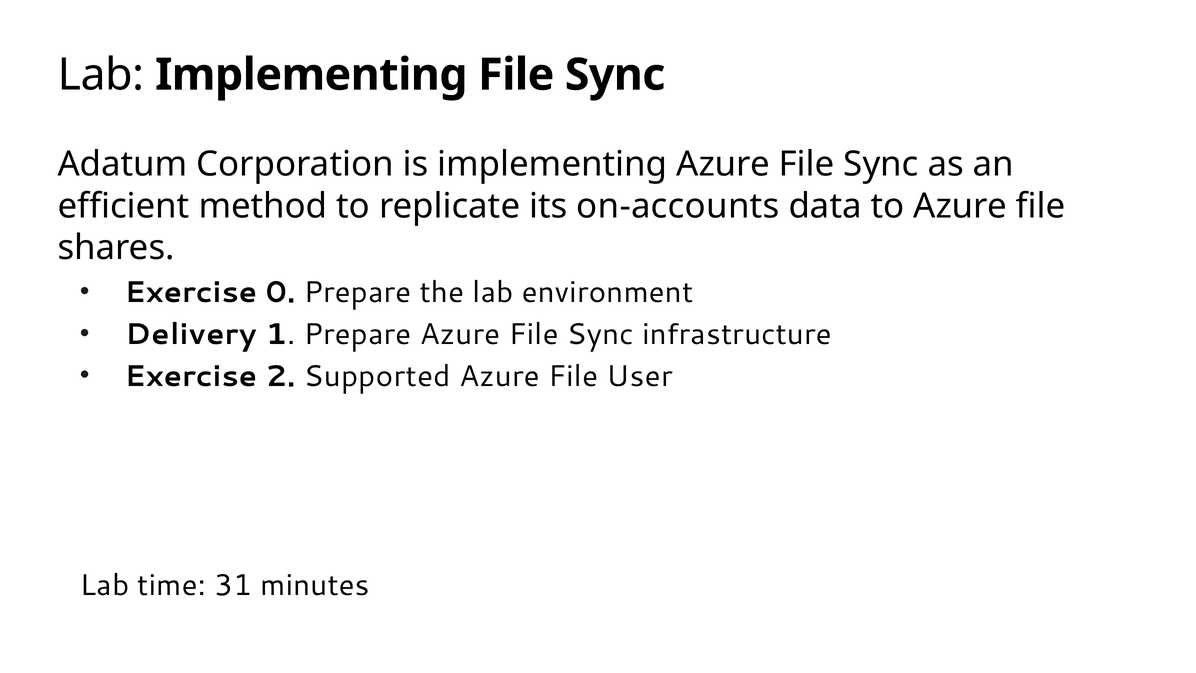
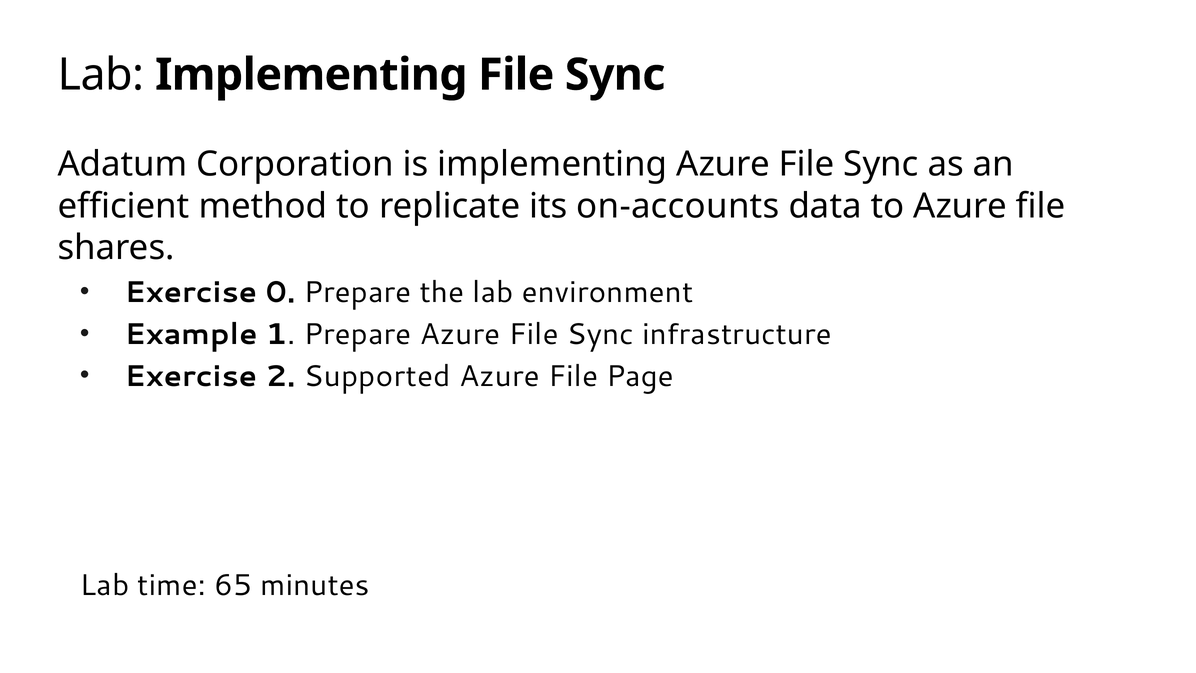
Delivery: Delivery -> Example
User: User -> Page
31: 31 -> 65
